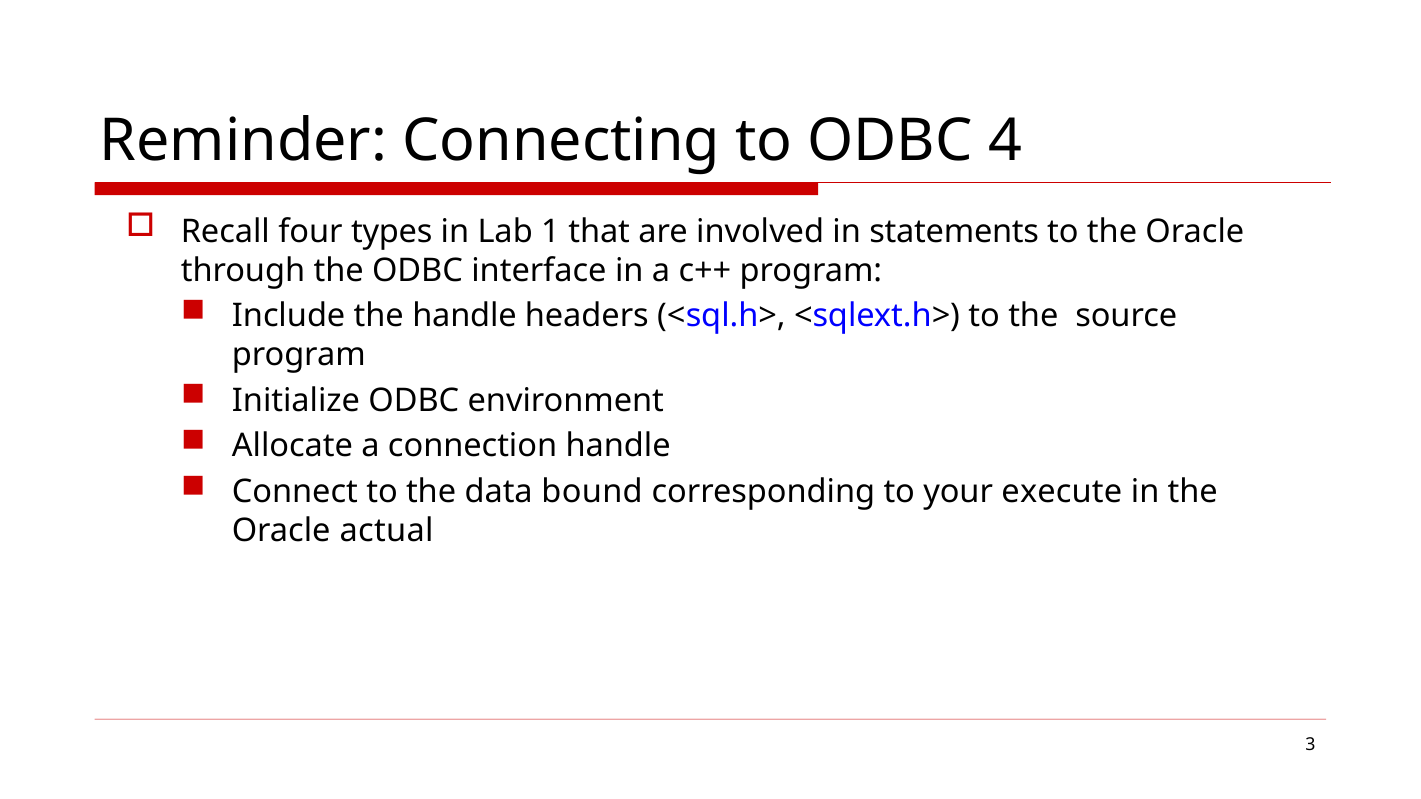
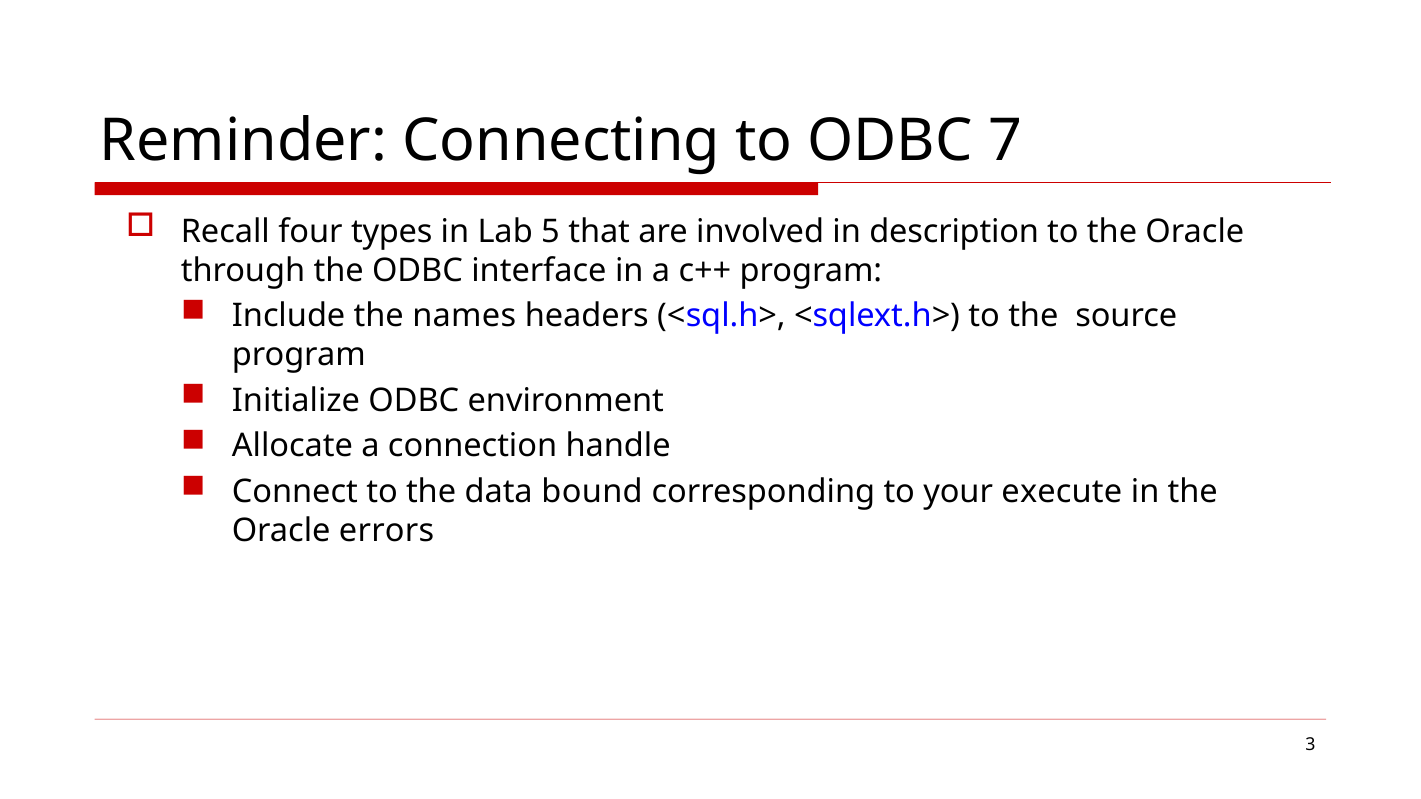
4: 4 -> 7
1: 1 -> 5
statements: statements -> description
the handle: handle -> names
actual: actual -> errors
